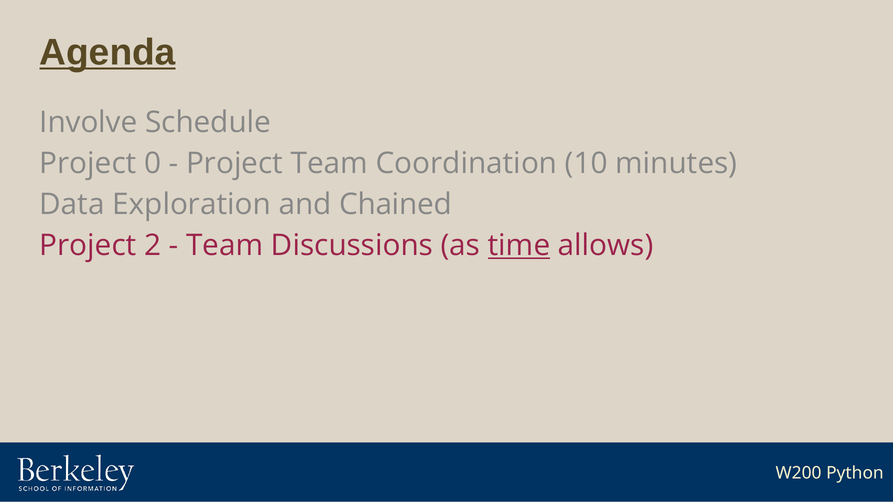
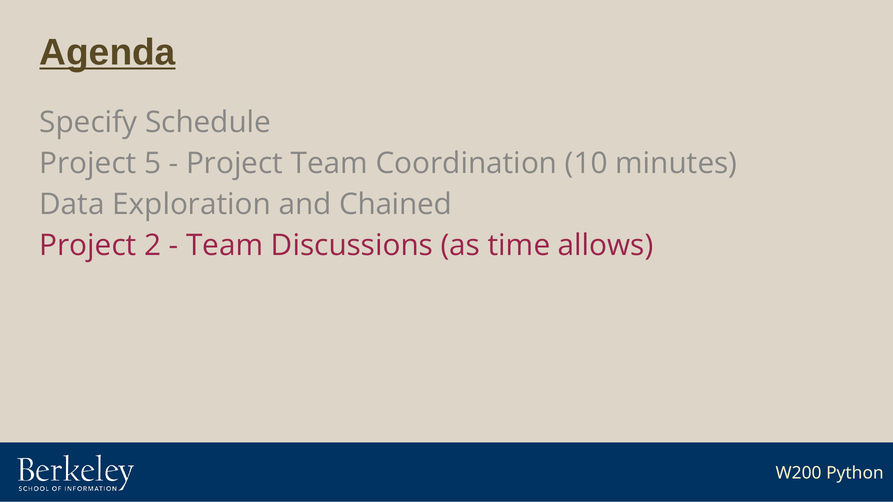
Involve: Involve -> Specify
0: 0 -> 5
time underline: present -> none
